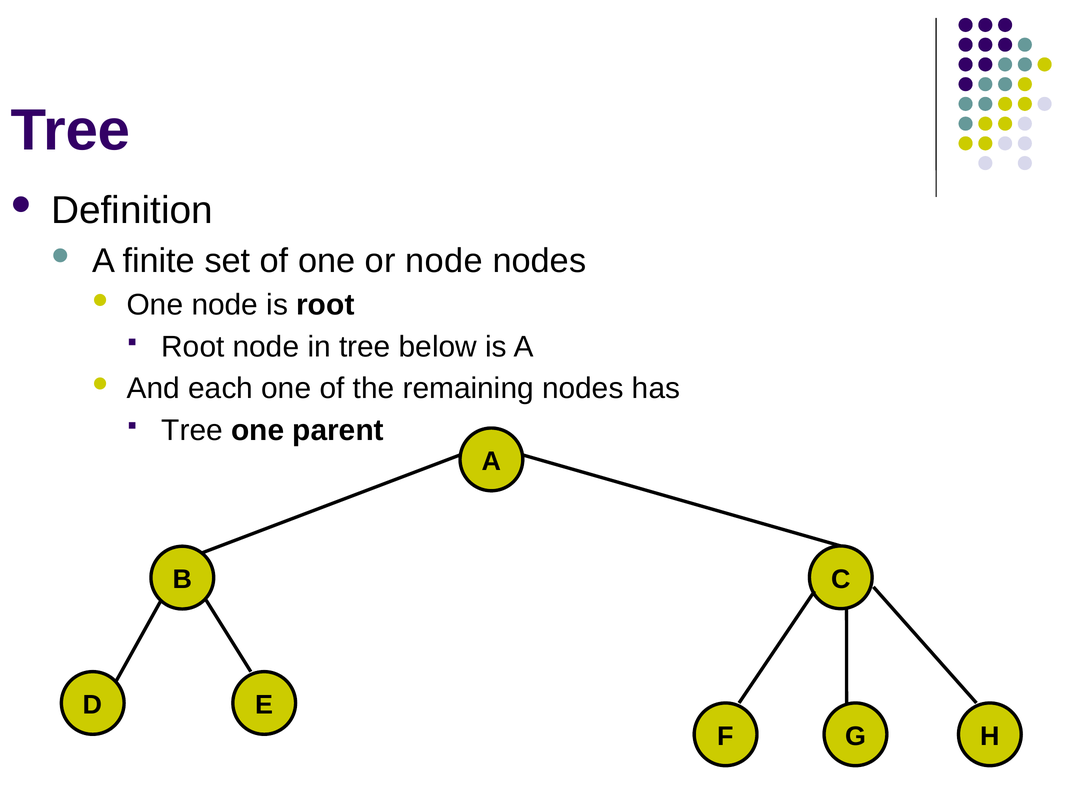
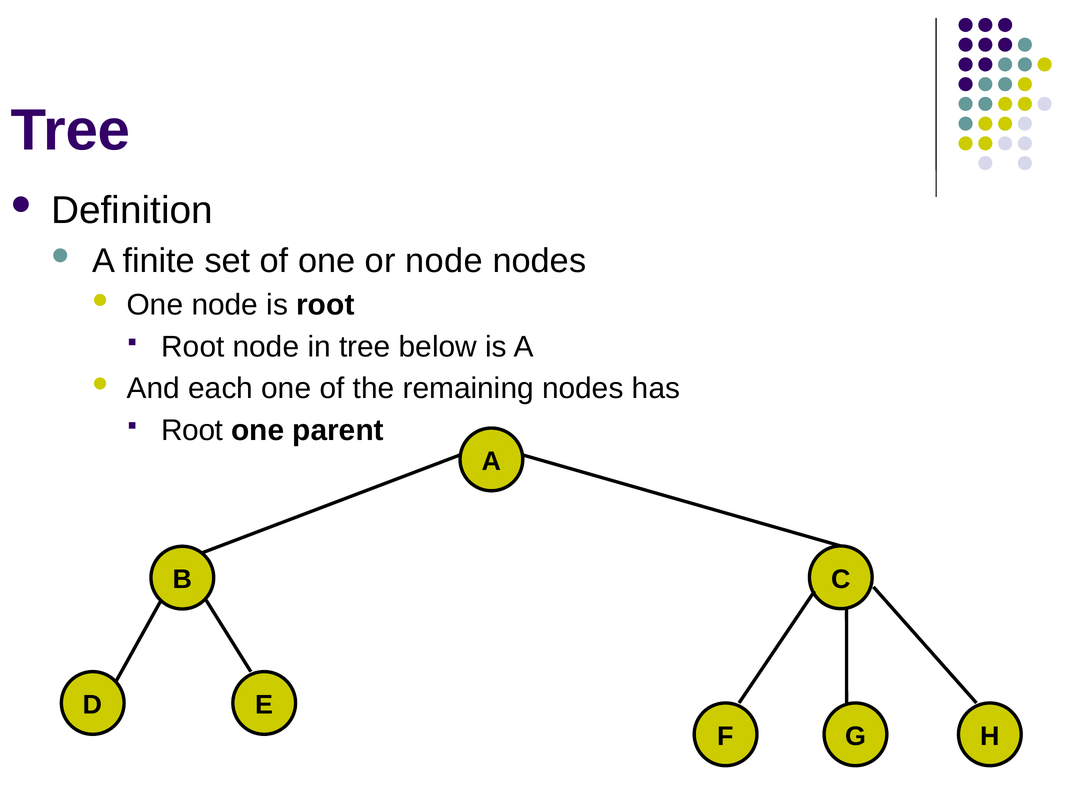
Tree at (192, 431): Tree -> Root
